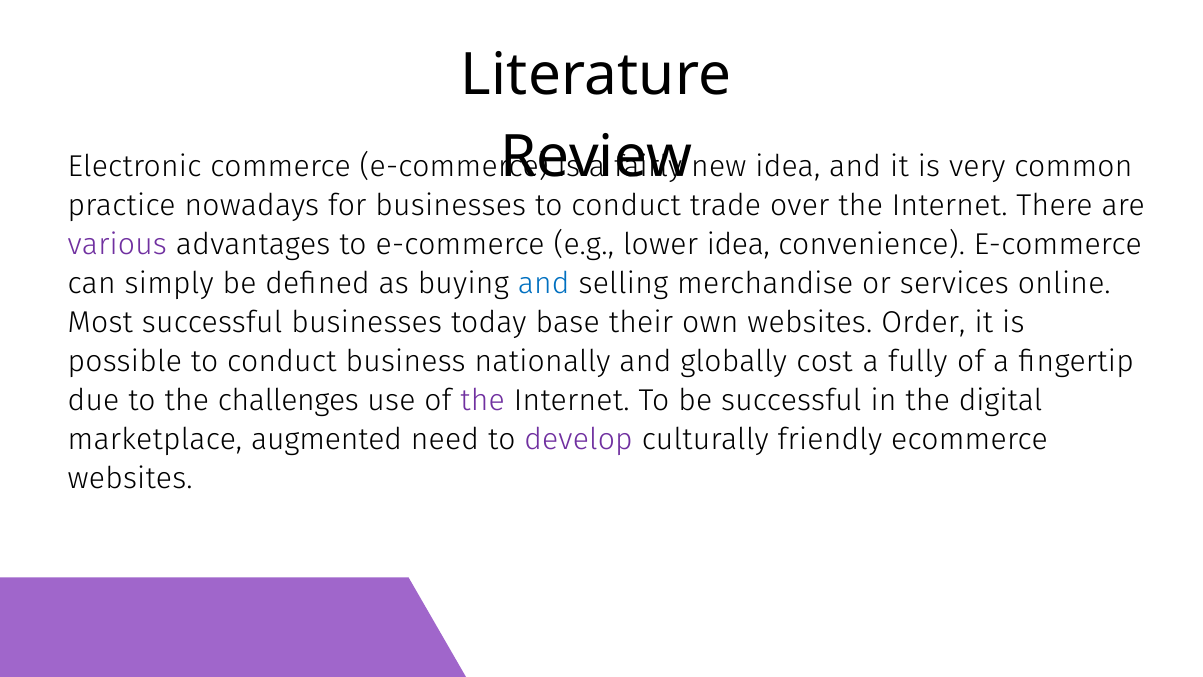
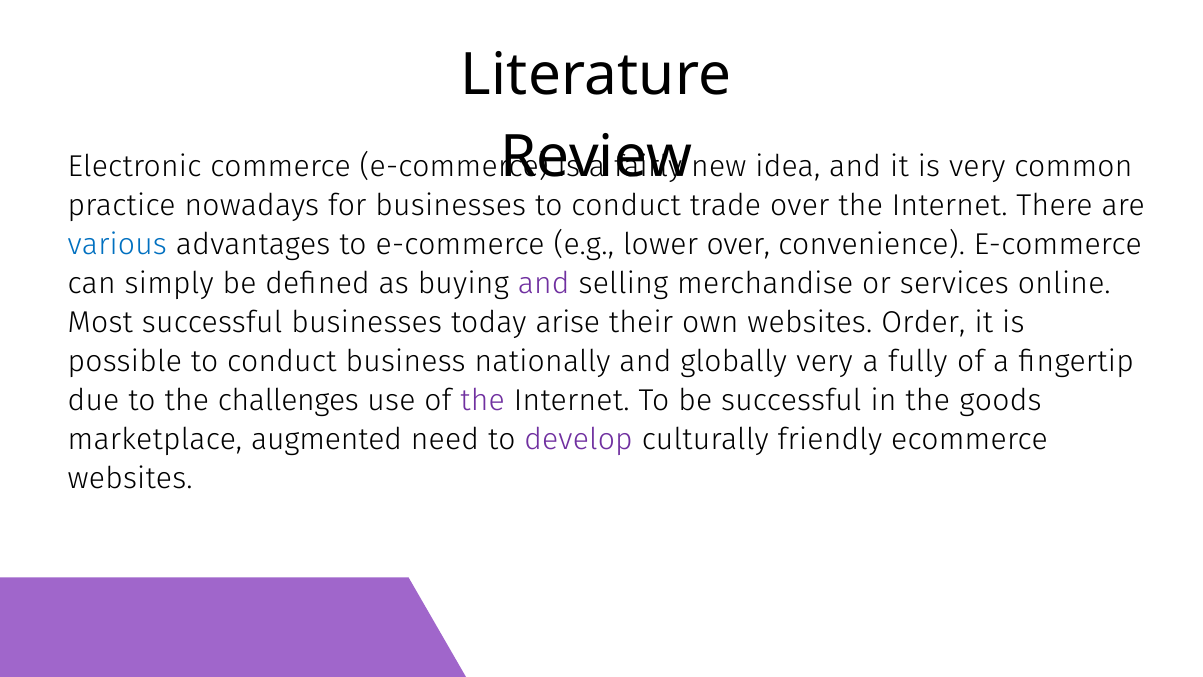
various colour: purple -> blue
lower idea: idea -> over
and at (544, 283) colour: blue -> purple
base: base -> arise
globally cost: cost -> very
digital: digital -> goods
